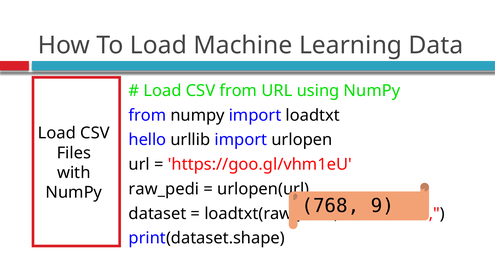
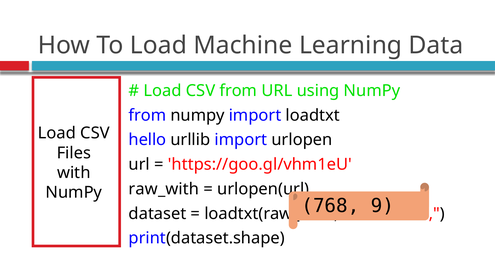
raw_pedi: raw_pedi -> raw_with
